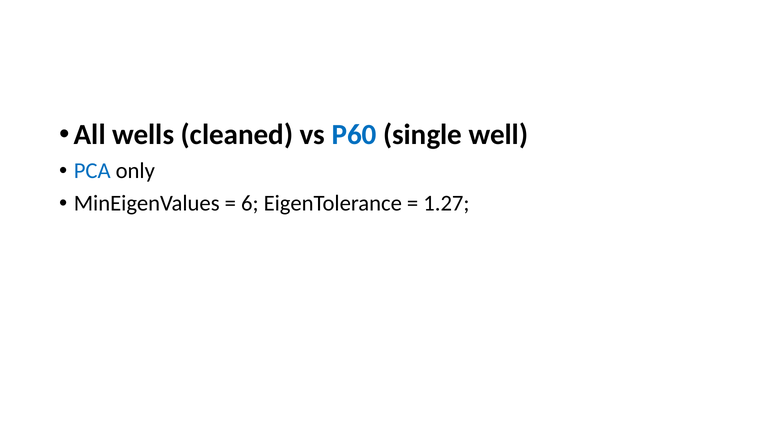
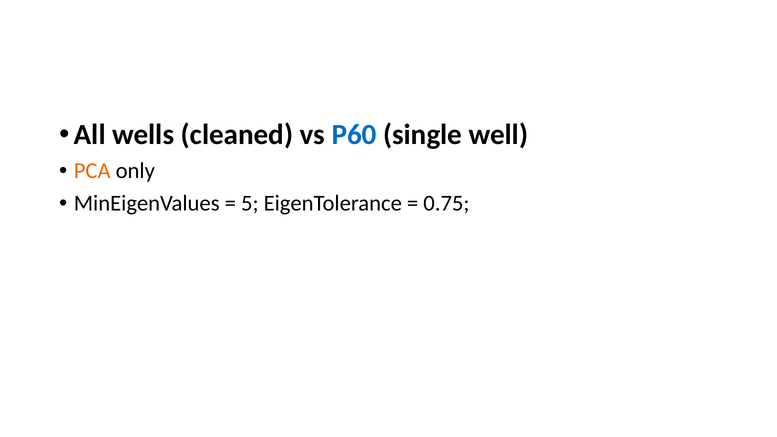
PCA colour: blue -> orange
6: 6 -> 5
1.27: 1.27 -> 0.75
